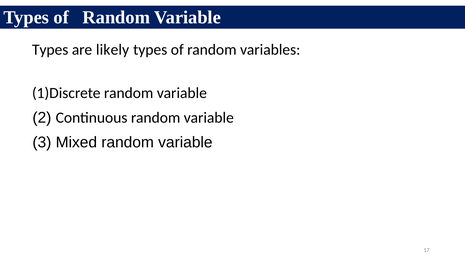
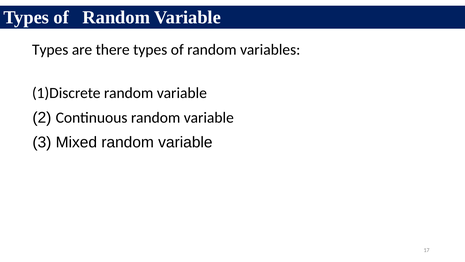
likely: likely -> there
